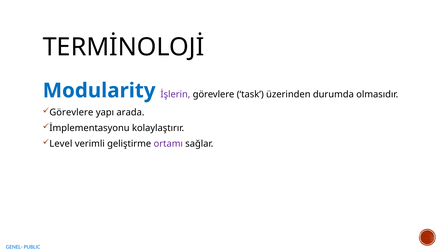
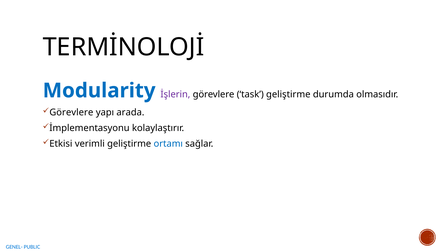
task üzerinden: üzerinden -> geliştirme
Level: Level -> Etkisi
ortamı colour: purple -> blue
